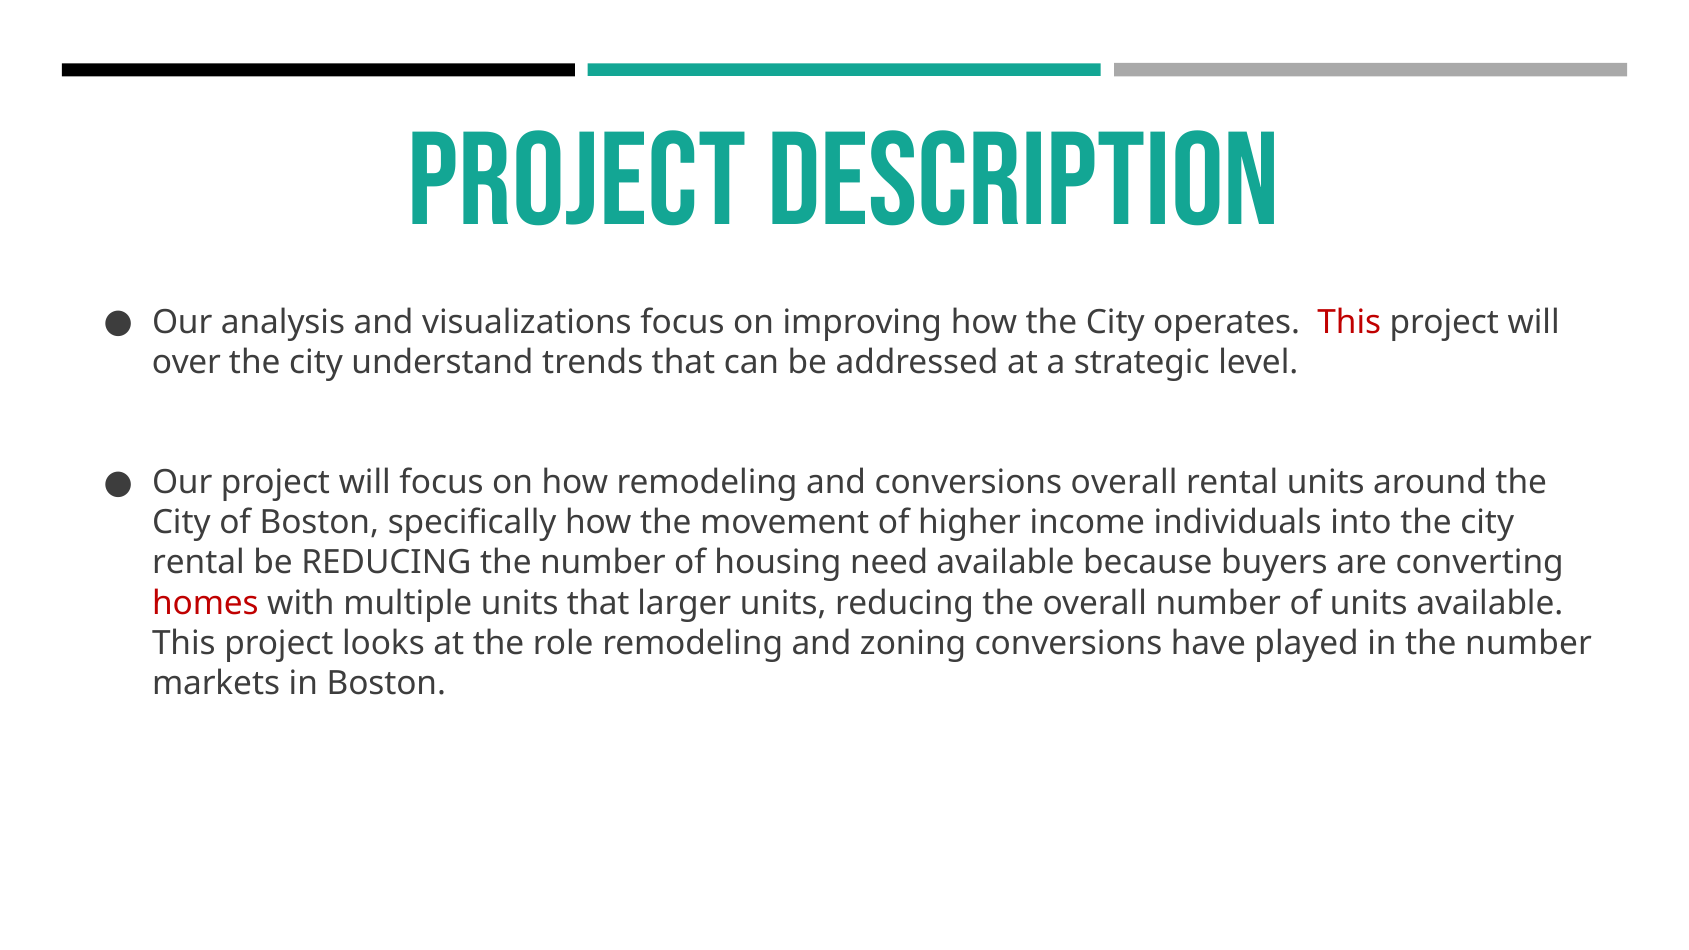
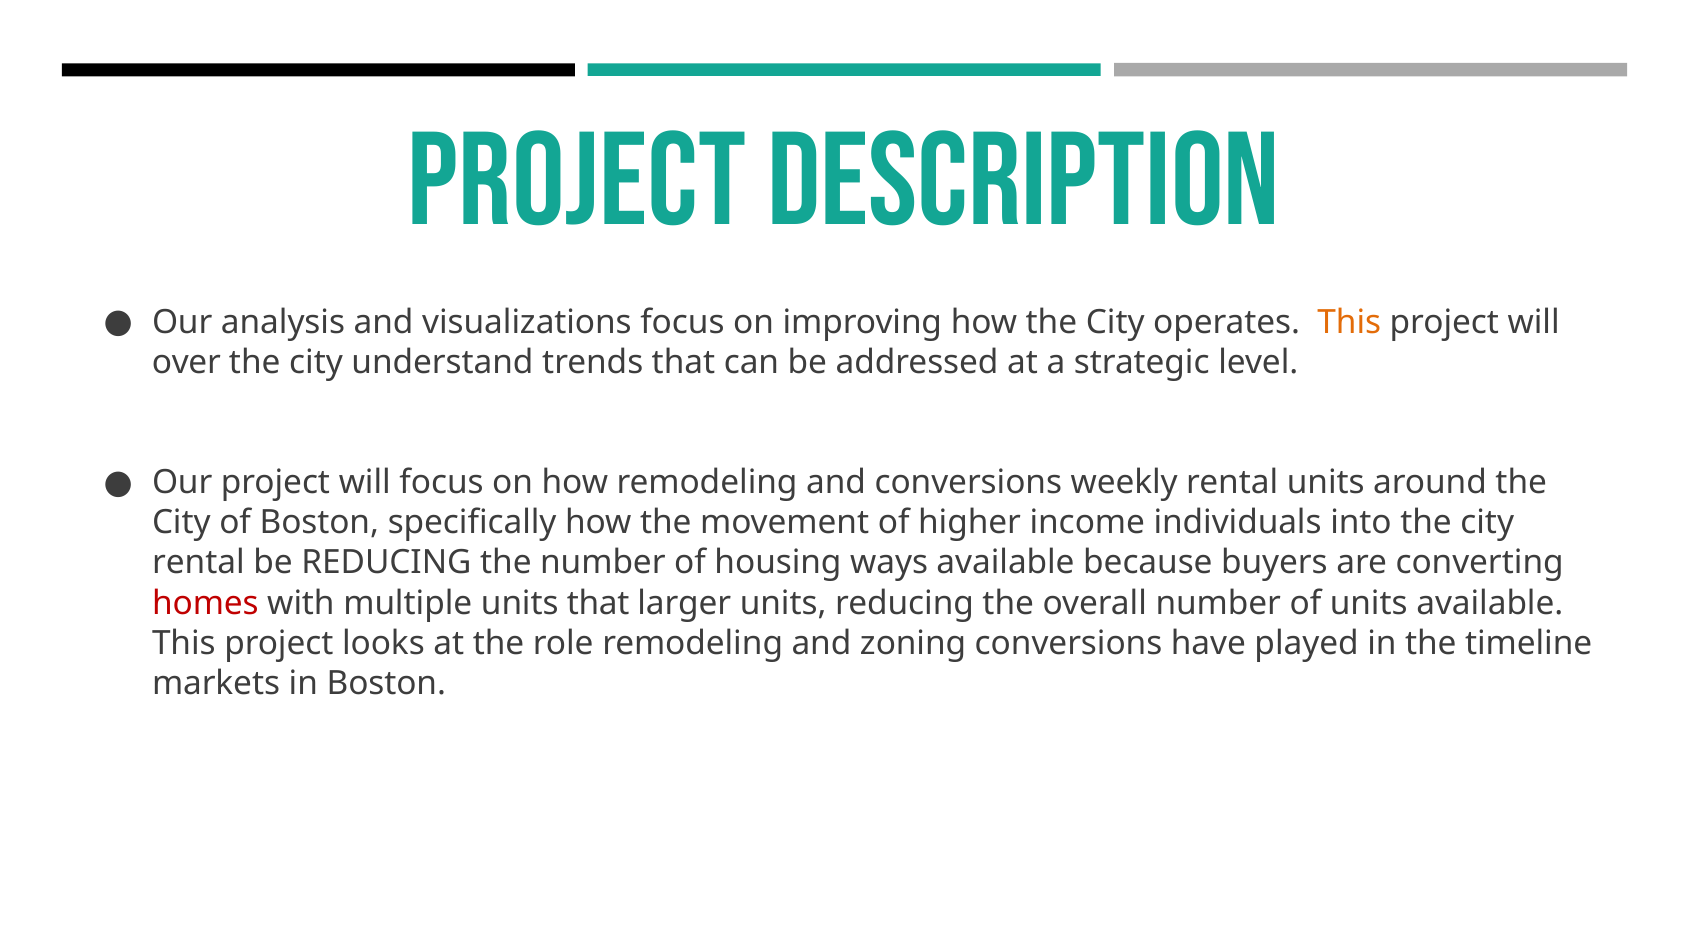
This at (1349, 322) colour: red -> orange
conversions overall: overall -> weekly
need: need -> ways
in the number: number -> timeline
